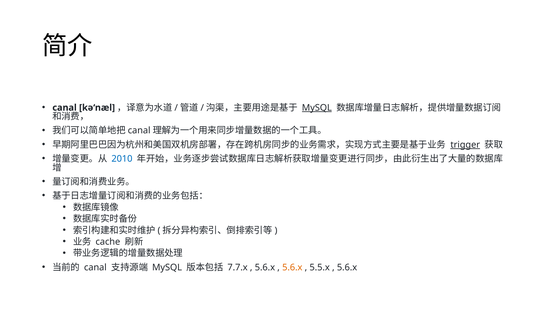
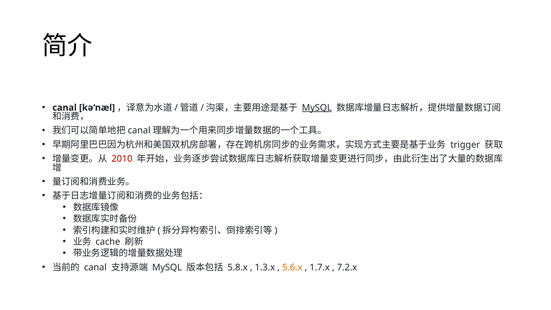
trigger underline: present -> none
2010 colour: blue -> red
7.7.x: 7.7.x -> 5.8.x
5.6.x at (265, 267): 5.6.x -> 1.3.x
5.5.x: 5.5.x -> 1.7.x
5.6.x at (347, 267): 5.6.x -> 7.2.x
